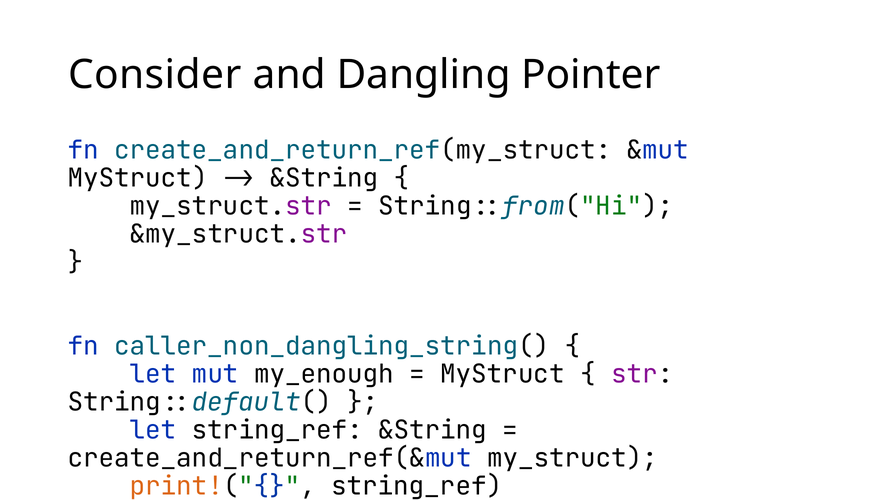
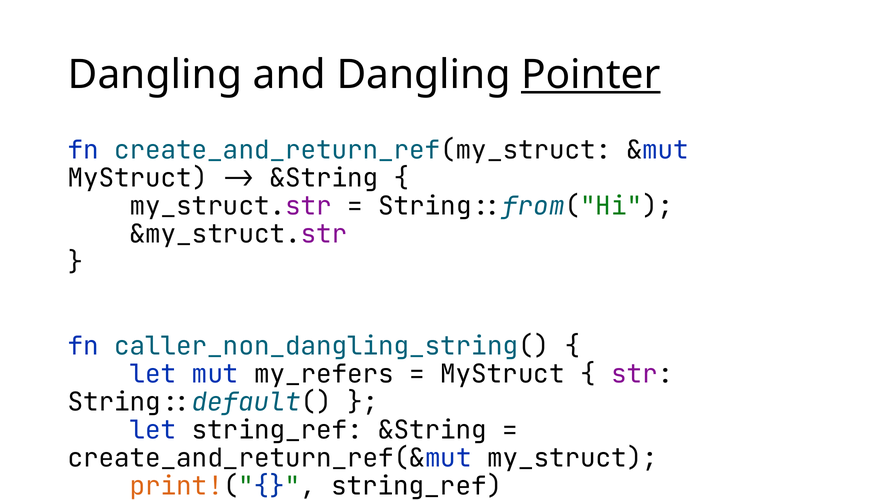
Consider at (155, 75): Consider -> Dangling
Pointer underline: none -> present
my_enough: my_enough -> my_refers
